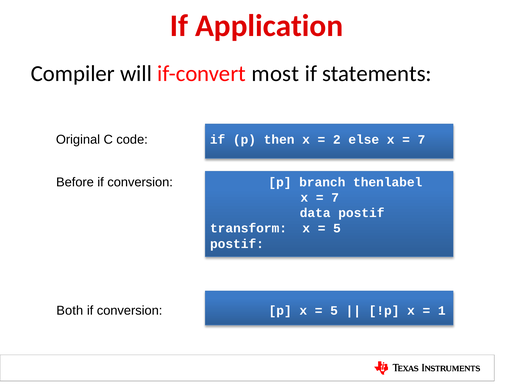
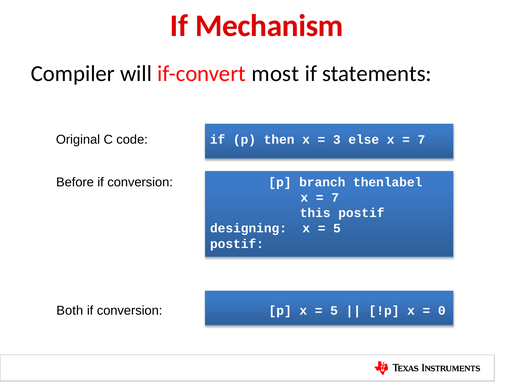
Application: Application -> Mechanism
2: 2 -> 3
data: data -> this
transform: transform -> designing
1: 1 -> 0
